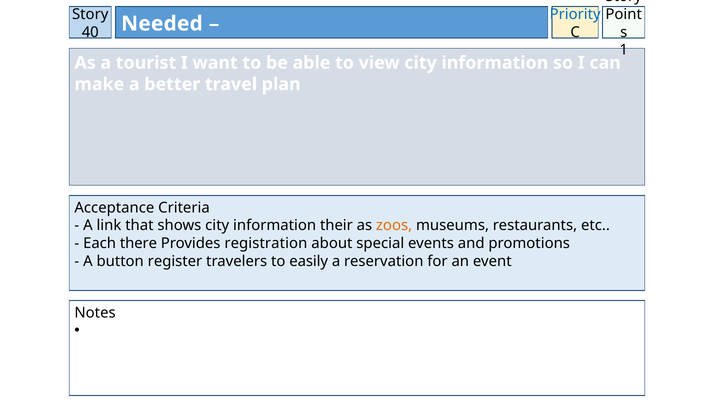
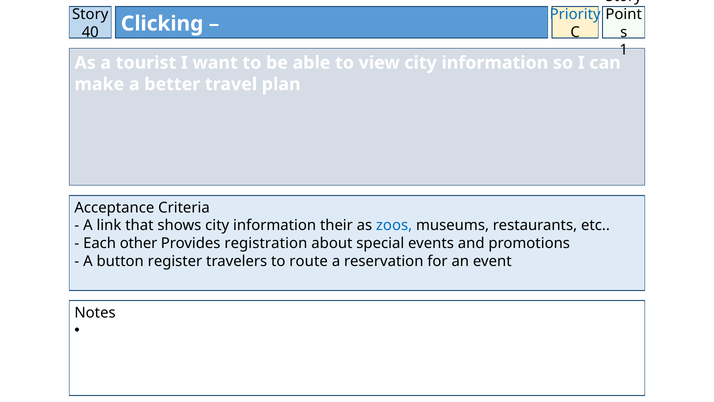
Needed: Needed -> Clicking
zoos colour: orange -> blue
there: there -> other
easily: easily -> route
